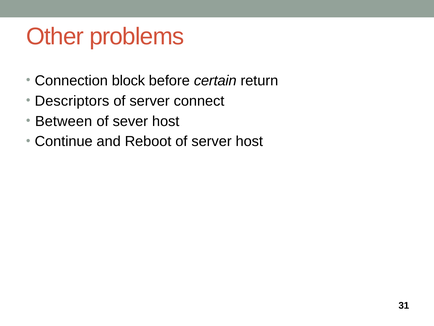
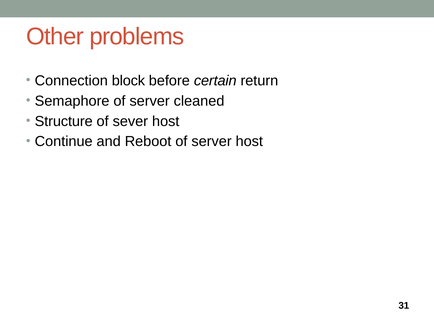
Descriptors: Descriptors -> Semaphore
connect: connect -> cleaned
Between: Between -> Structure
